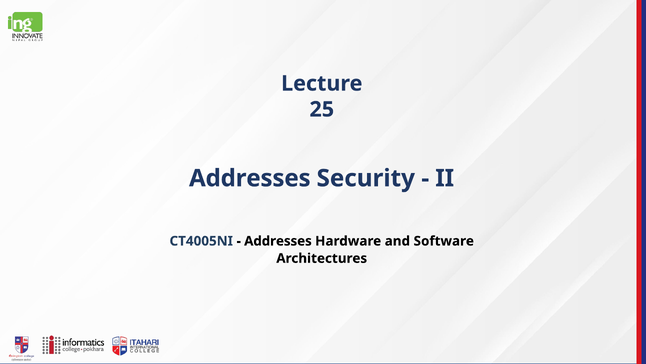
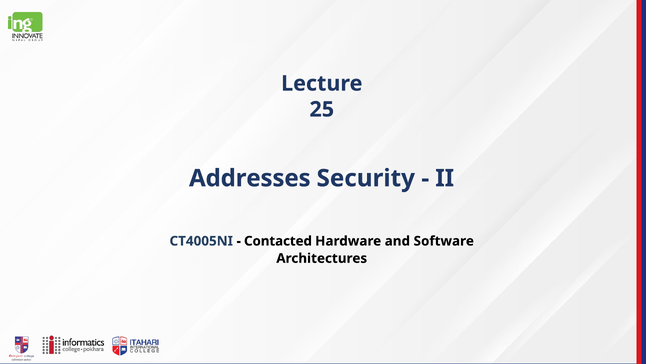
Addresses at (278, 241): Addresses -> Contacted
